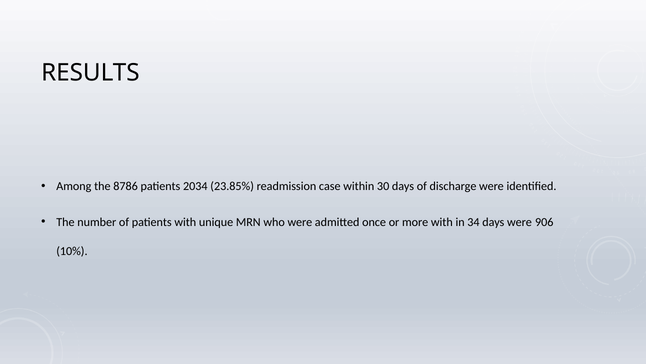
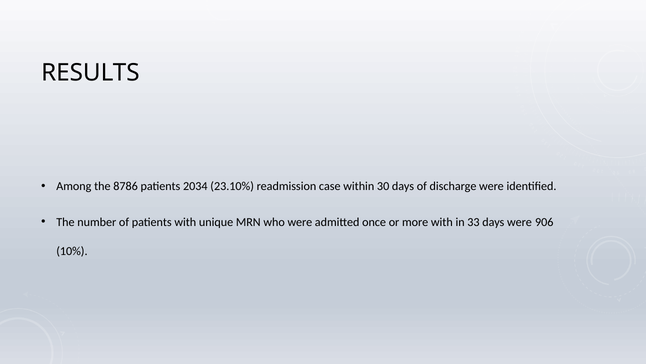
23.85%: 23.85% -> 23.10%
34: 34 -> 33
